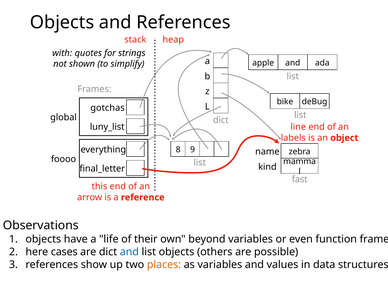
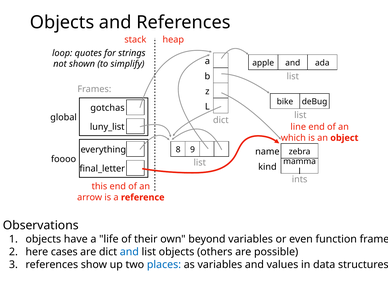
with: with -> loop
labels: labels -> which
fast: fast -> ints
places colour: orange -> blue
